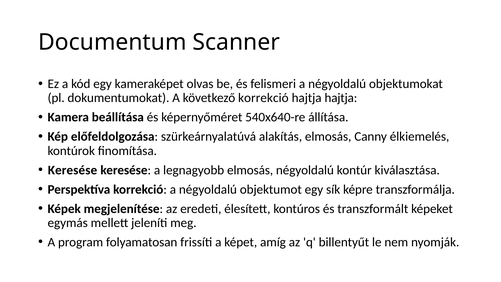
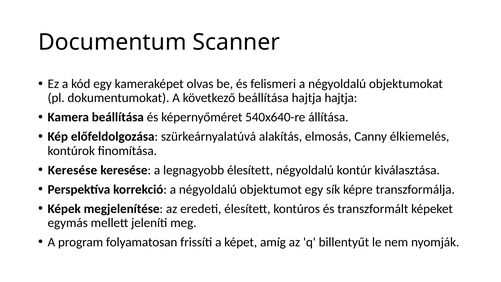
következő korrekció: korrekció -> beállítása
legnagyobb elmosás: elmosás -> élesített
